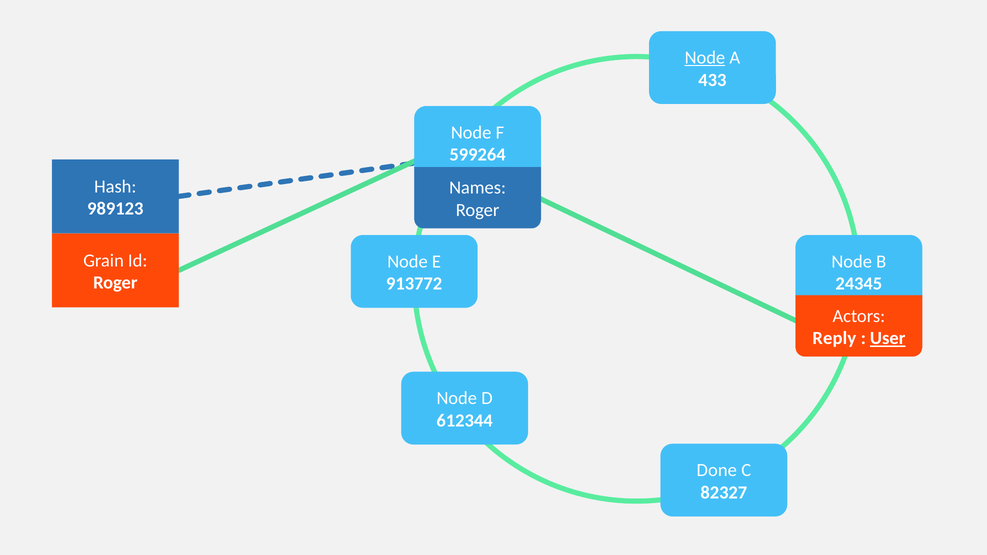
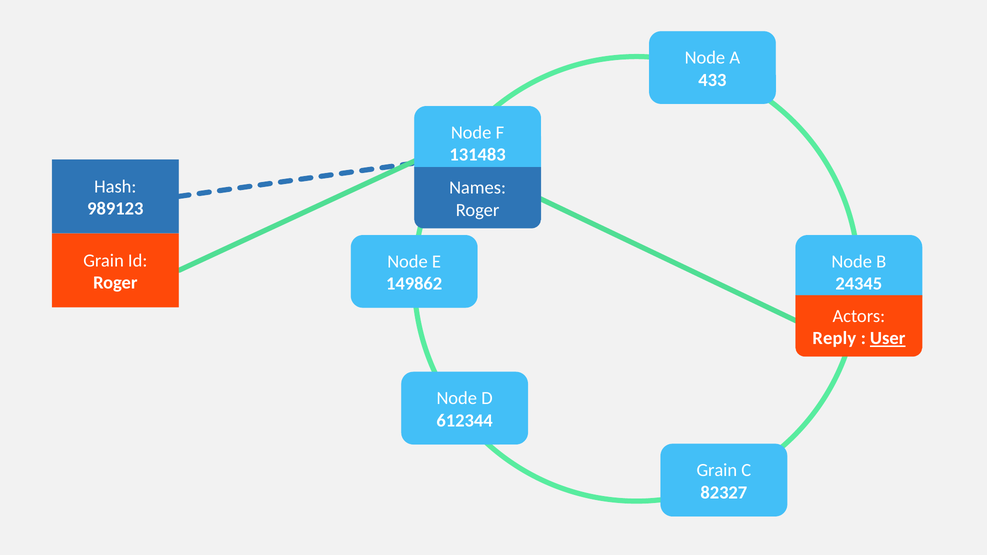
Node at (705, 58) underline: present -> none
599264: 599264 -> 131483
913772: 913772 -> 149862
Done at (717, 470): Done -> Grain
